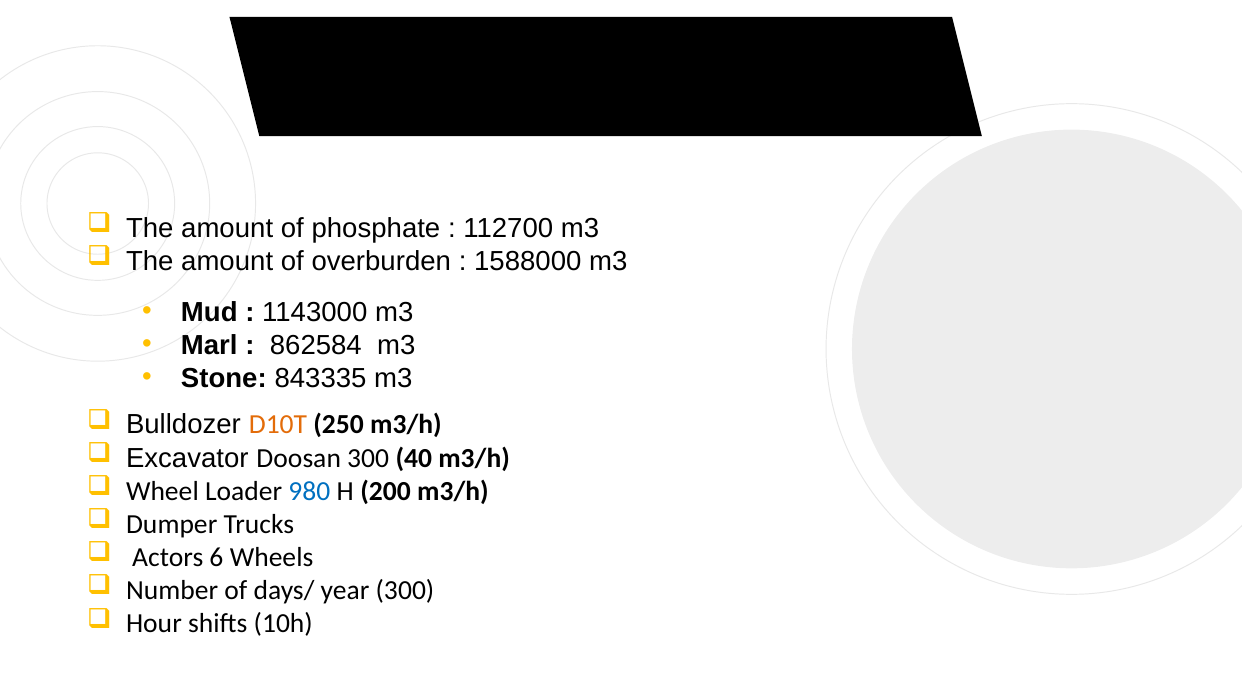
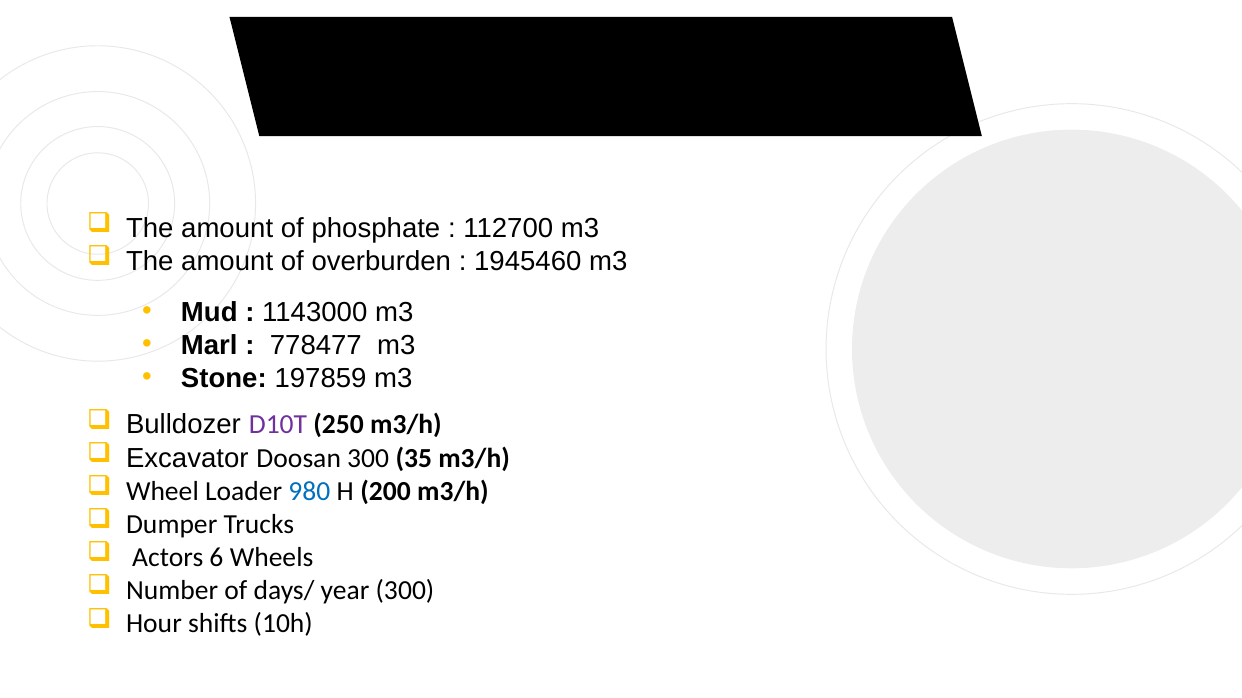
1588000: 1588000 -> 1945460
862584: 862584 -> 778477
843335: 843335 -> 197859
D10T colour: orange -> purple
40: 40 -> 35
